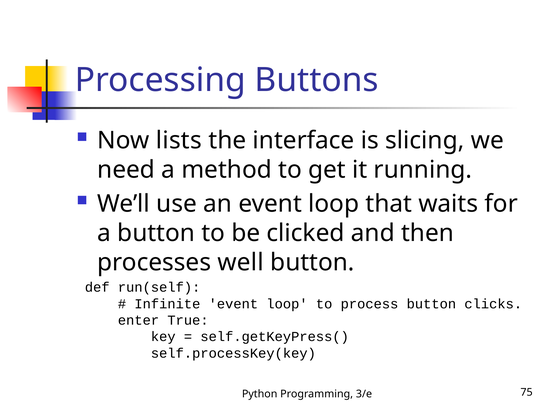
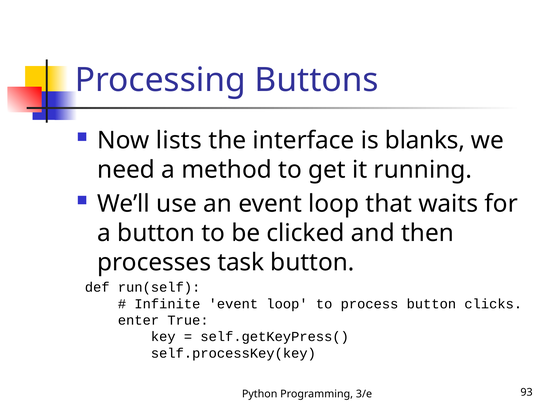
slicing: slicing -> blanks
well: well -> task
75: 75 -> 93
